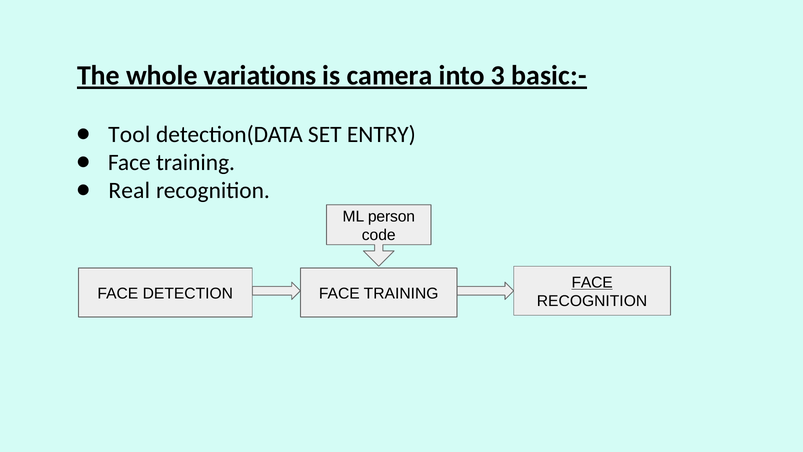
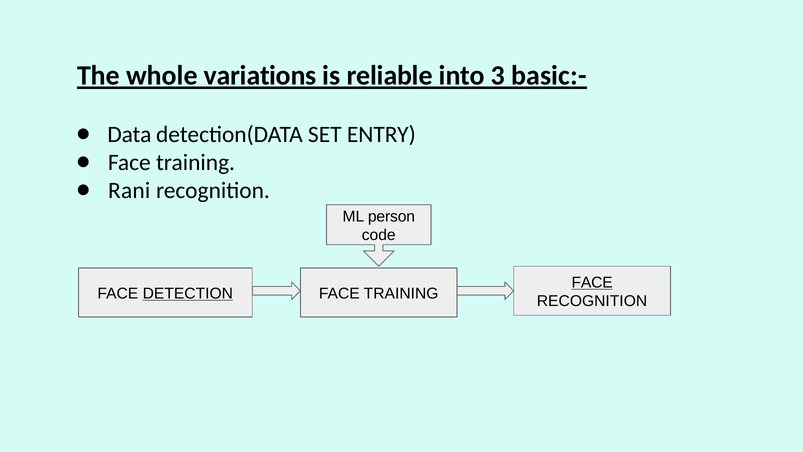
camera: camera -> reliable
Tool: Tool -> Data
Real: Real -> Rani
DETECTION underline: none -> present
